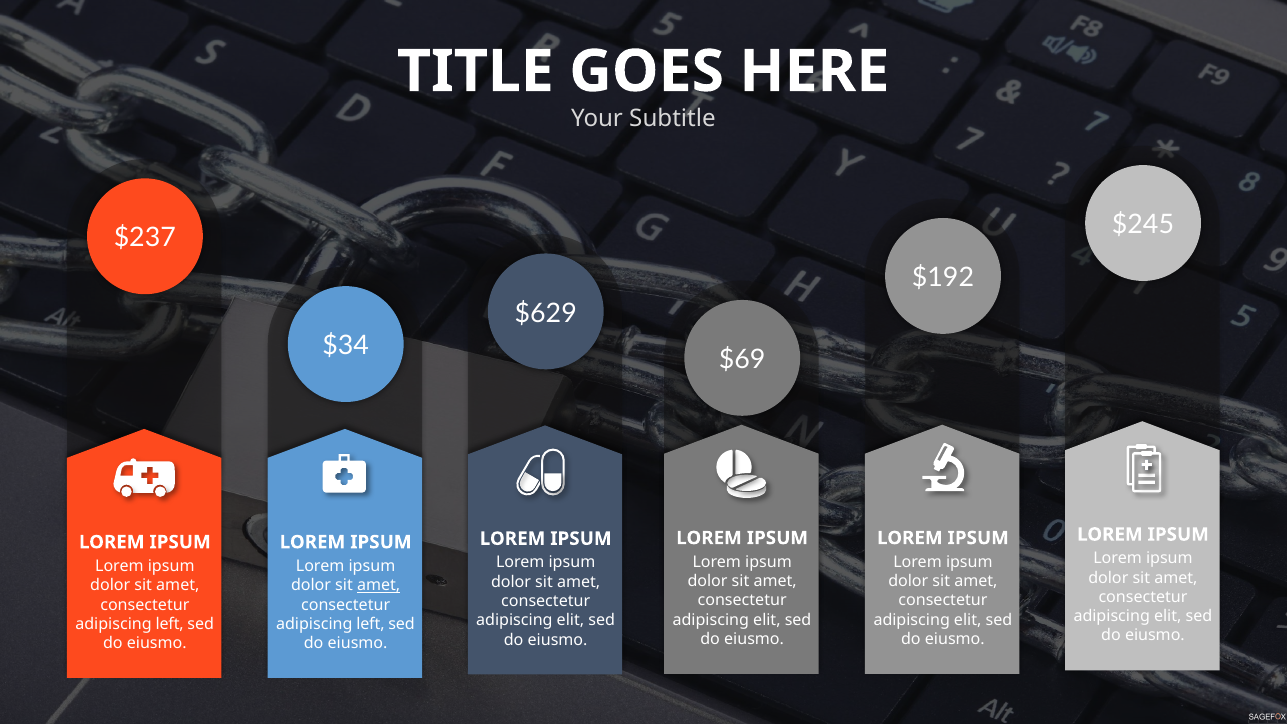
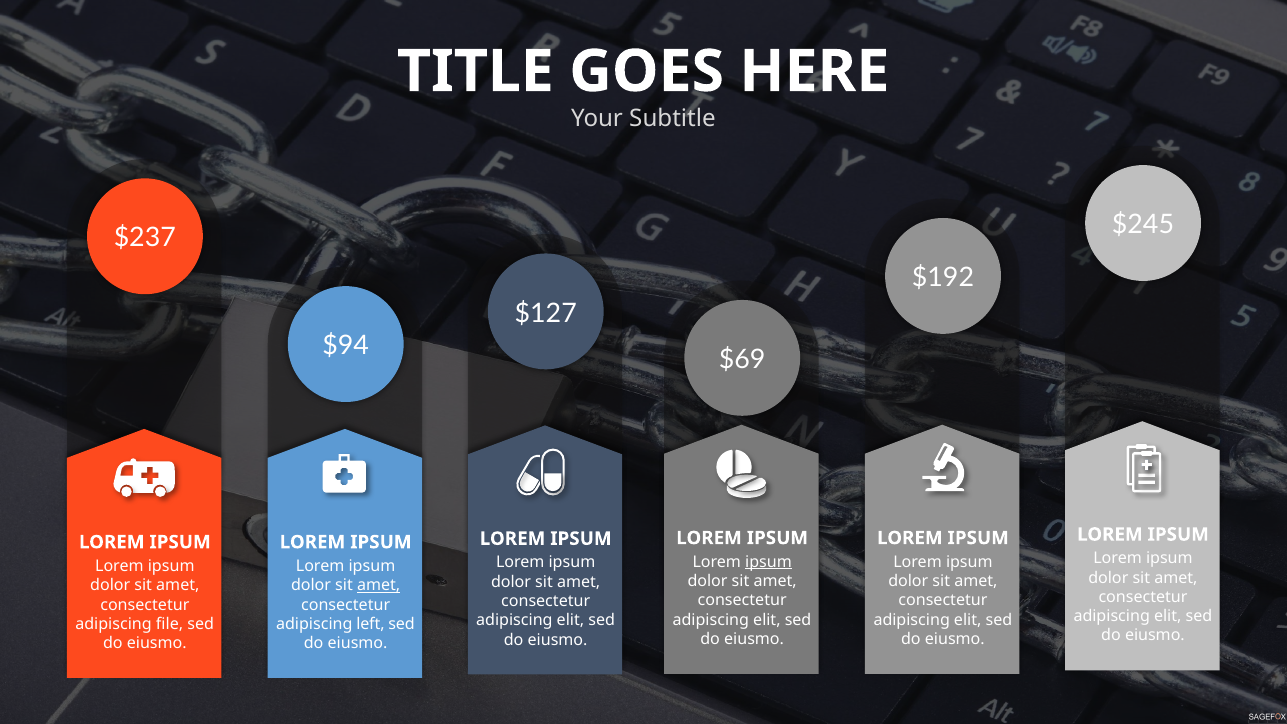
$629: $629 -> $127
$34: $34 -> $94
ipsum at (769, 562) underline: none -> present
left at (170, 624): left -> file
